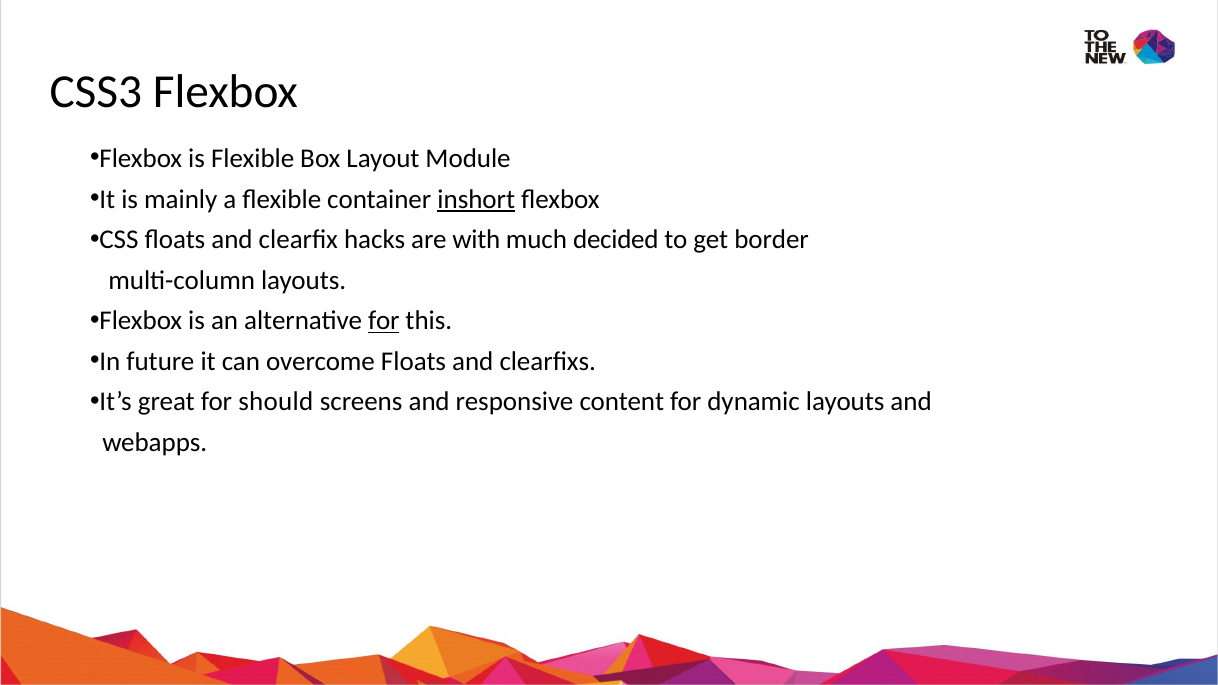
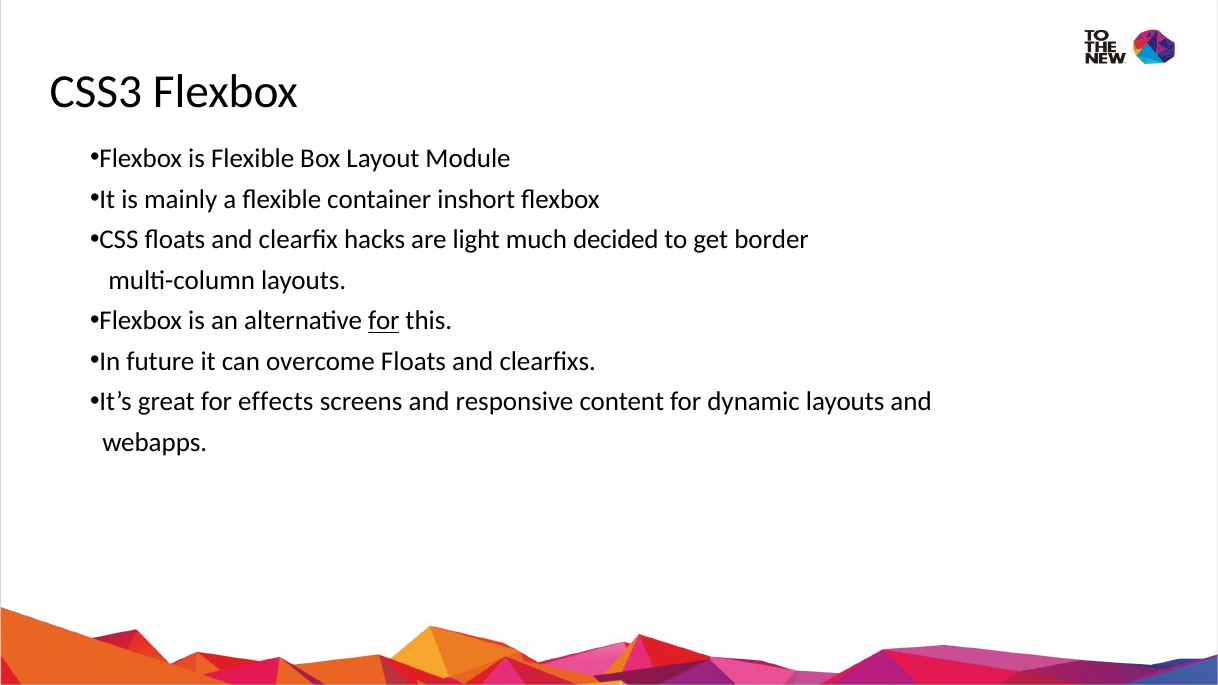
inshort underline: present -> none
with: with -> light
should: should -> effects
